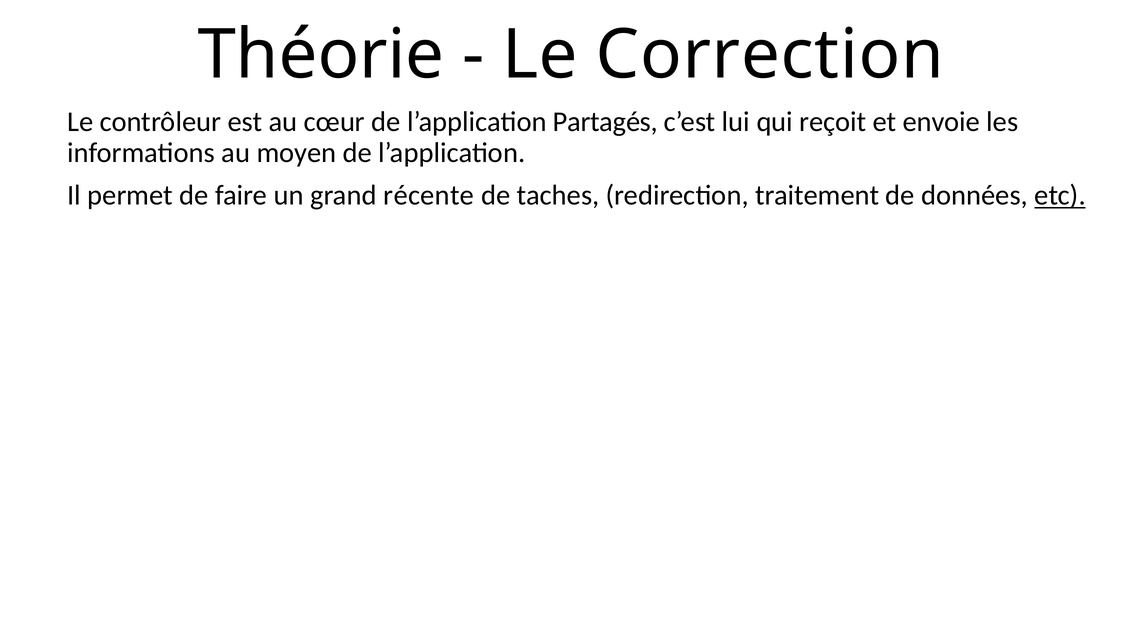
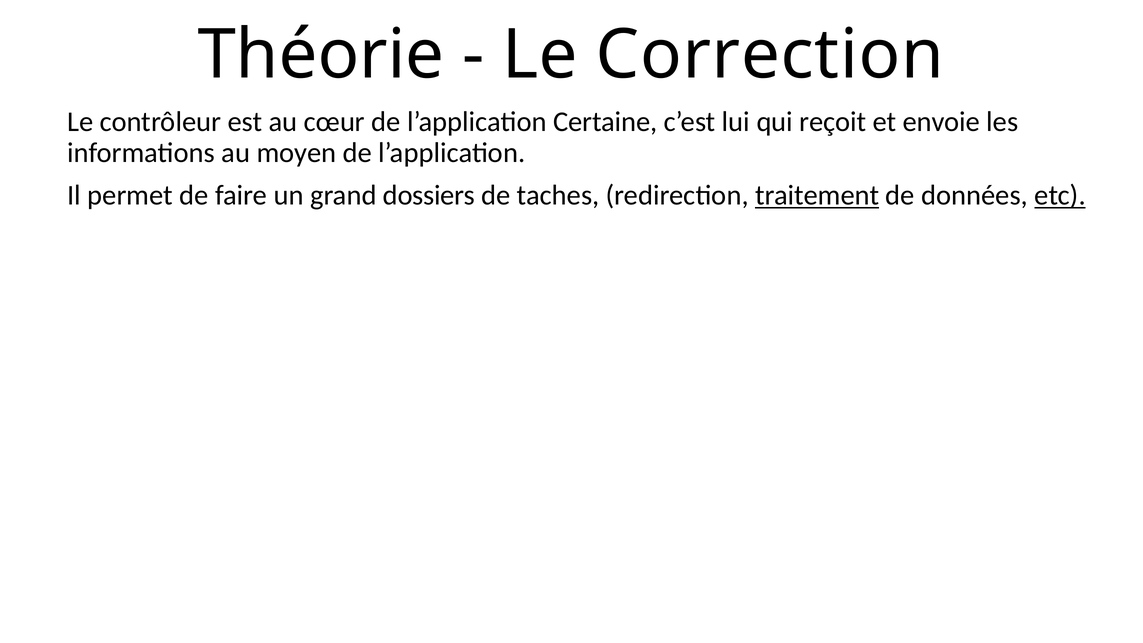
Partagés: Partagés -> Certaine
récente: récente -> dossiers
traitement underline: none -> present
